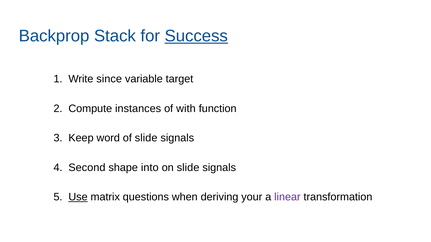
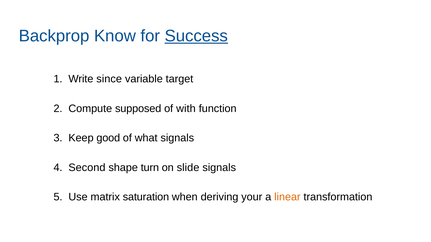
Stack: Stack -> Know
instances: instances -> supposed
word: word -> good
of slide: slide -> what
into: into -> turn
Use underline: present -> none
questions: questions -> saturation
linear colour: purple -> orange
